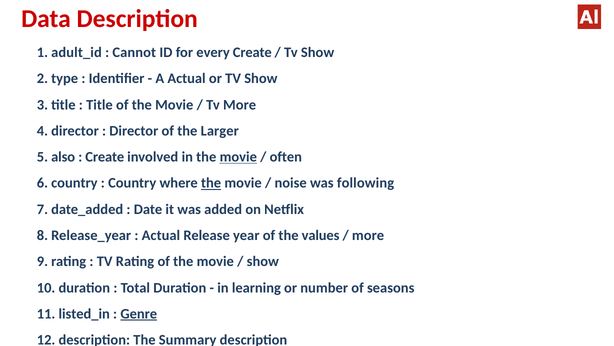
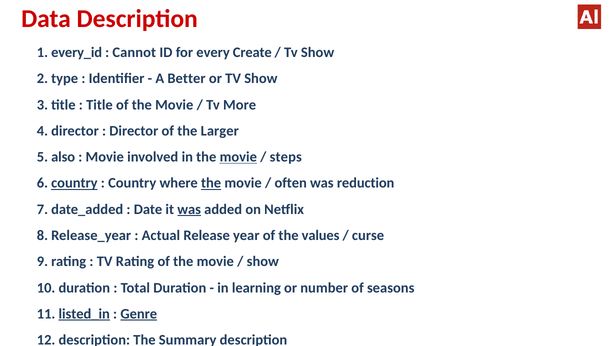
adult_id: adult_id -> every_id
A Actual: Actual -> Better
Create at (105, 157): Create -> Movie
often: often -> steps
country at (74, 183) underline: none -> present
noise: noise -> often
following: following -> reduction
was at (189, 209) underline: none -> present
more at (368, 235): more -> curse
listed_in underline: none -> present
